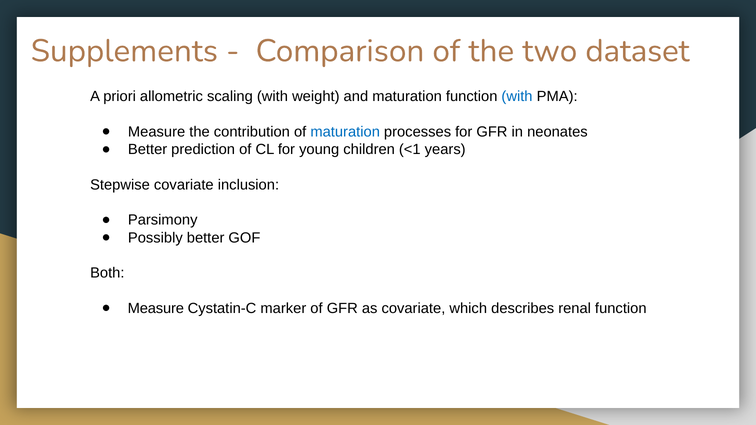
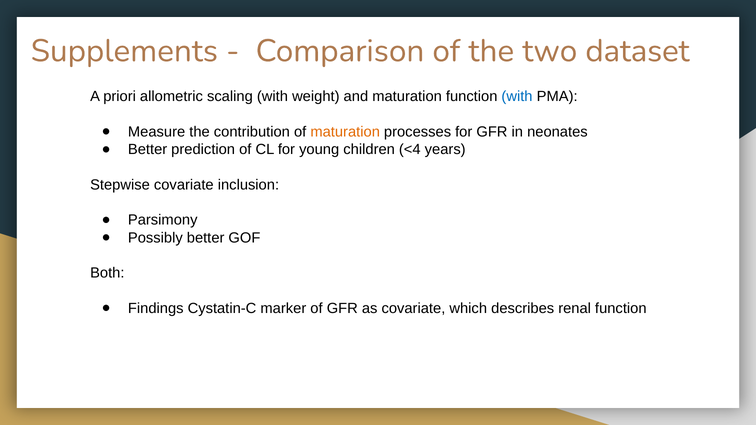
maturation at (345, 132) colour: blue -> orange
<1: <1 -> <4
Measure at (156, 309): Measure -> Findings
